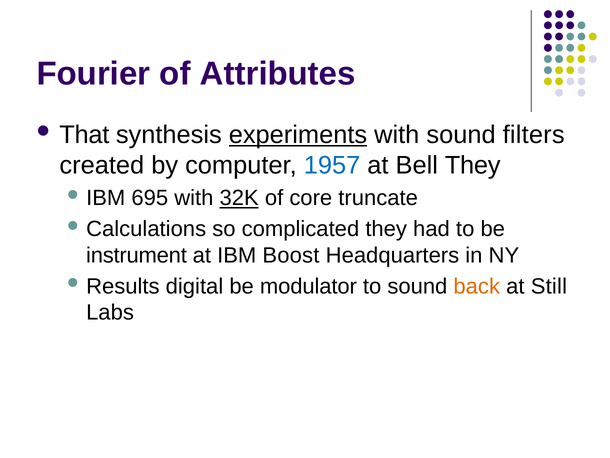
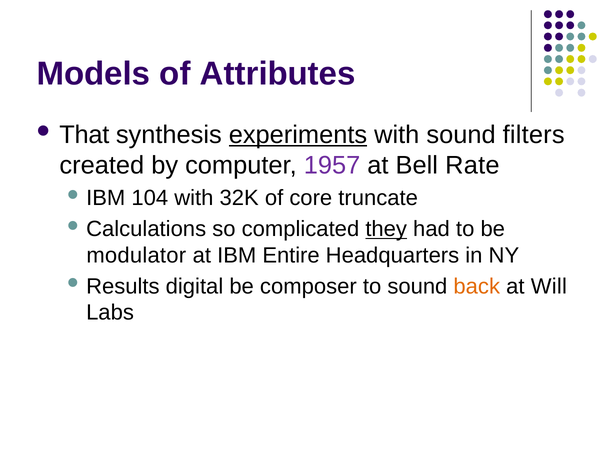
Fourier: Fourier -> Models
1957 colour: blue -> purple
Bell They: They -> Rate
695: 695 -> 104
32K underline: present -> none
they at (386, 229) underline: none -> present
instrument: instrument -> modulator
Boost: Boost -> Entire
modulator: modulator -> composer
Still: Still -> Will
